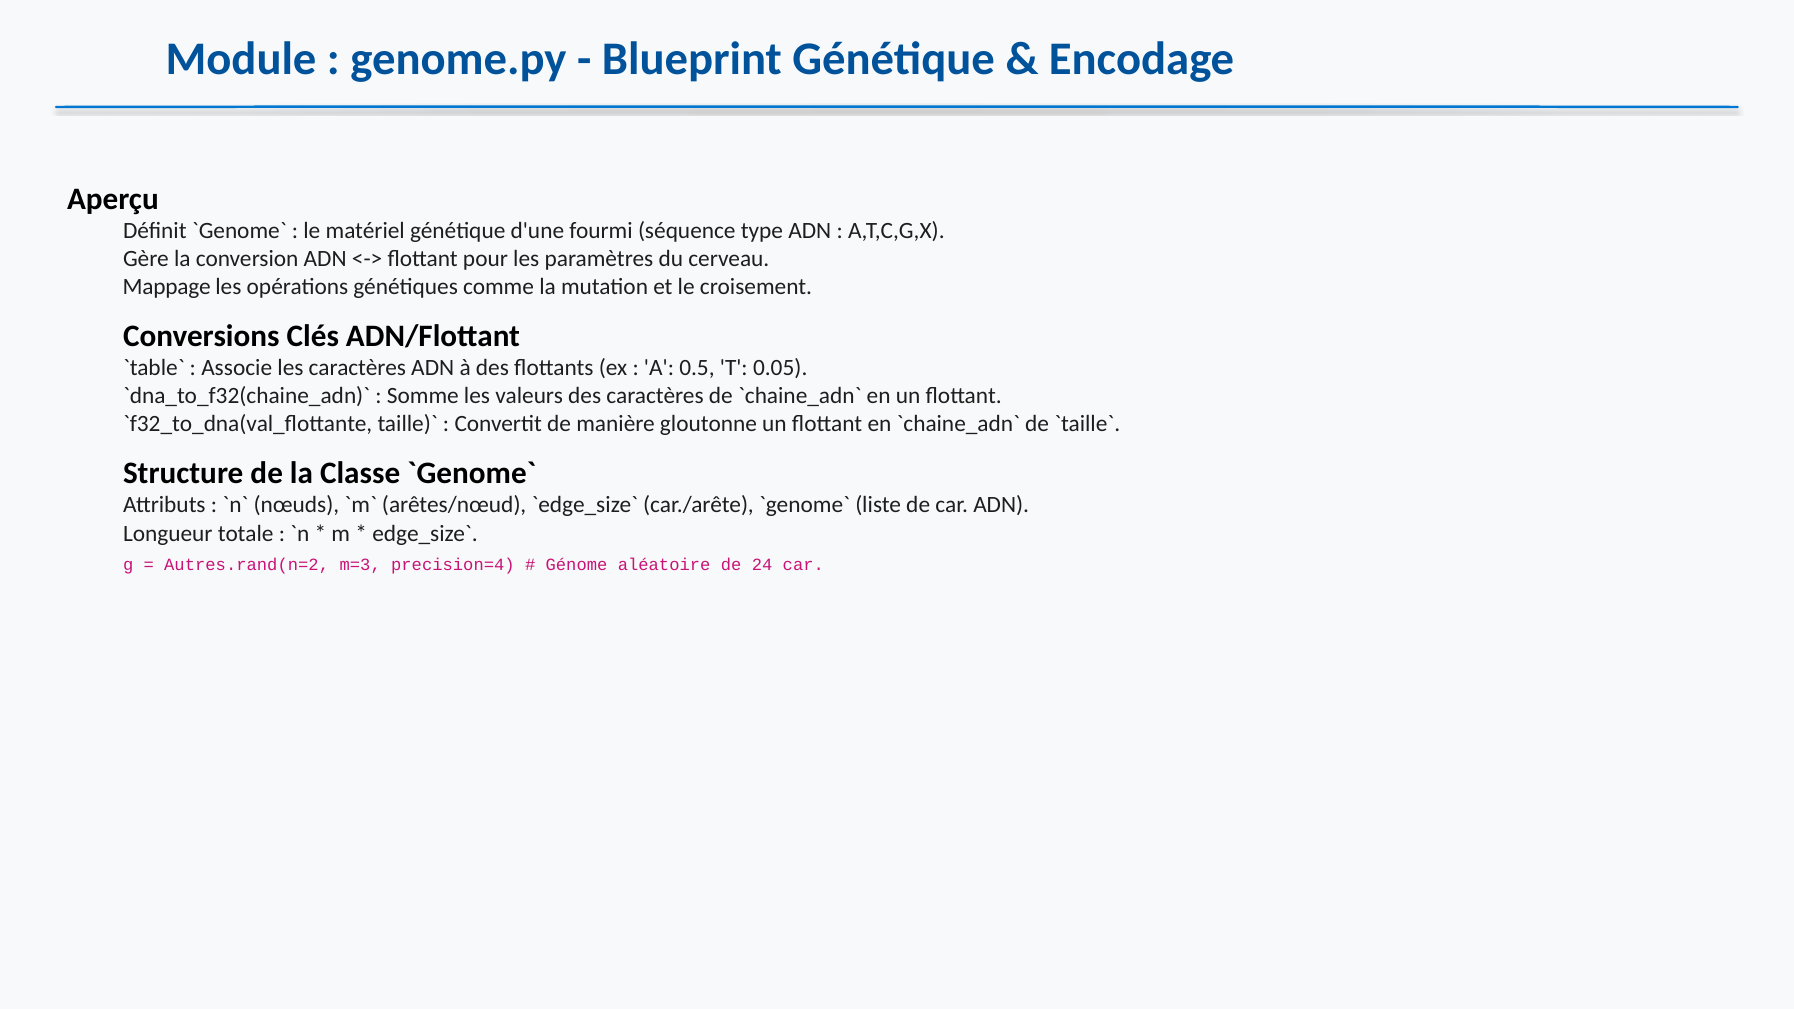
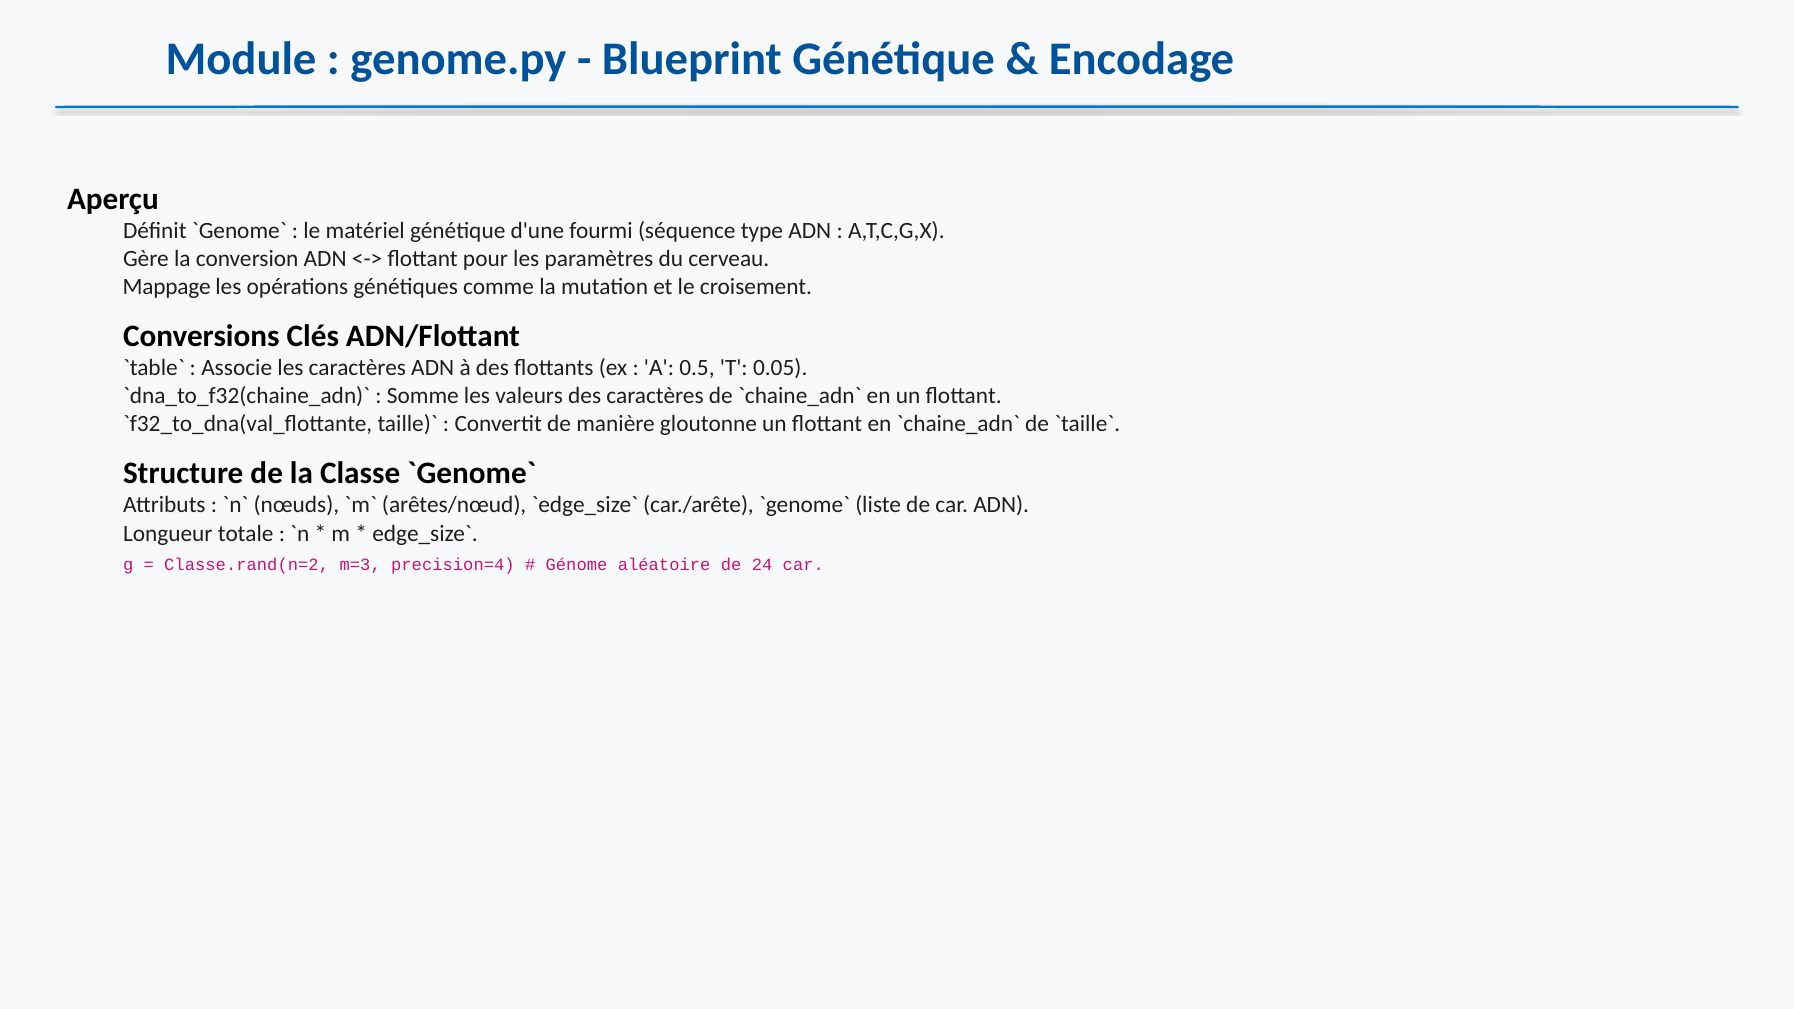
Autres.rand(n=2: Autres.rand(n=2 -> Classe.rand(n=2
